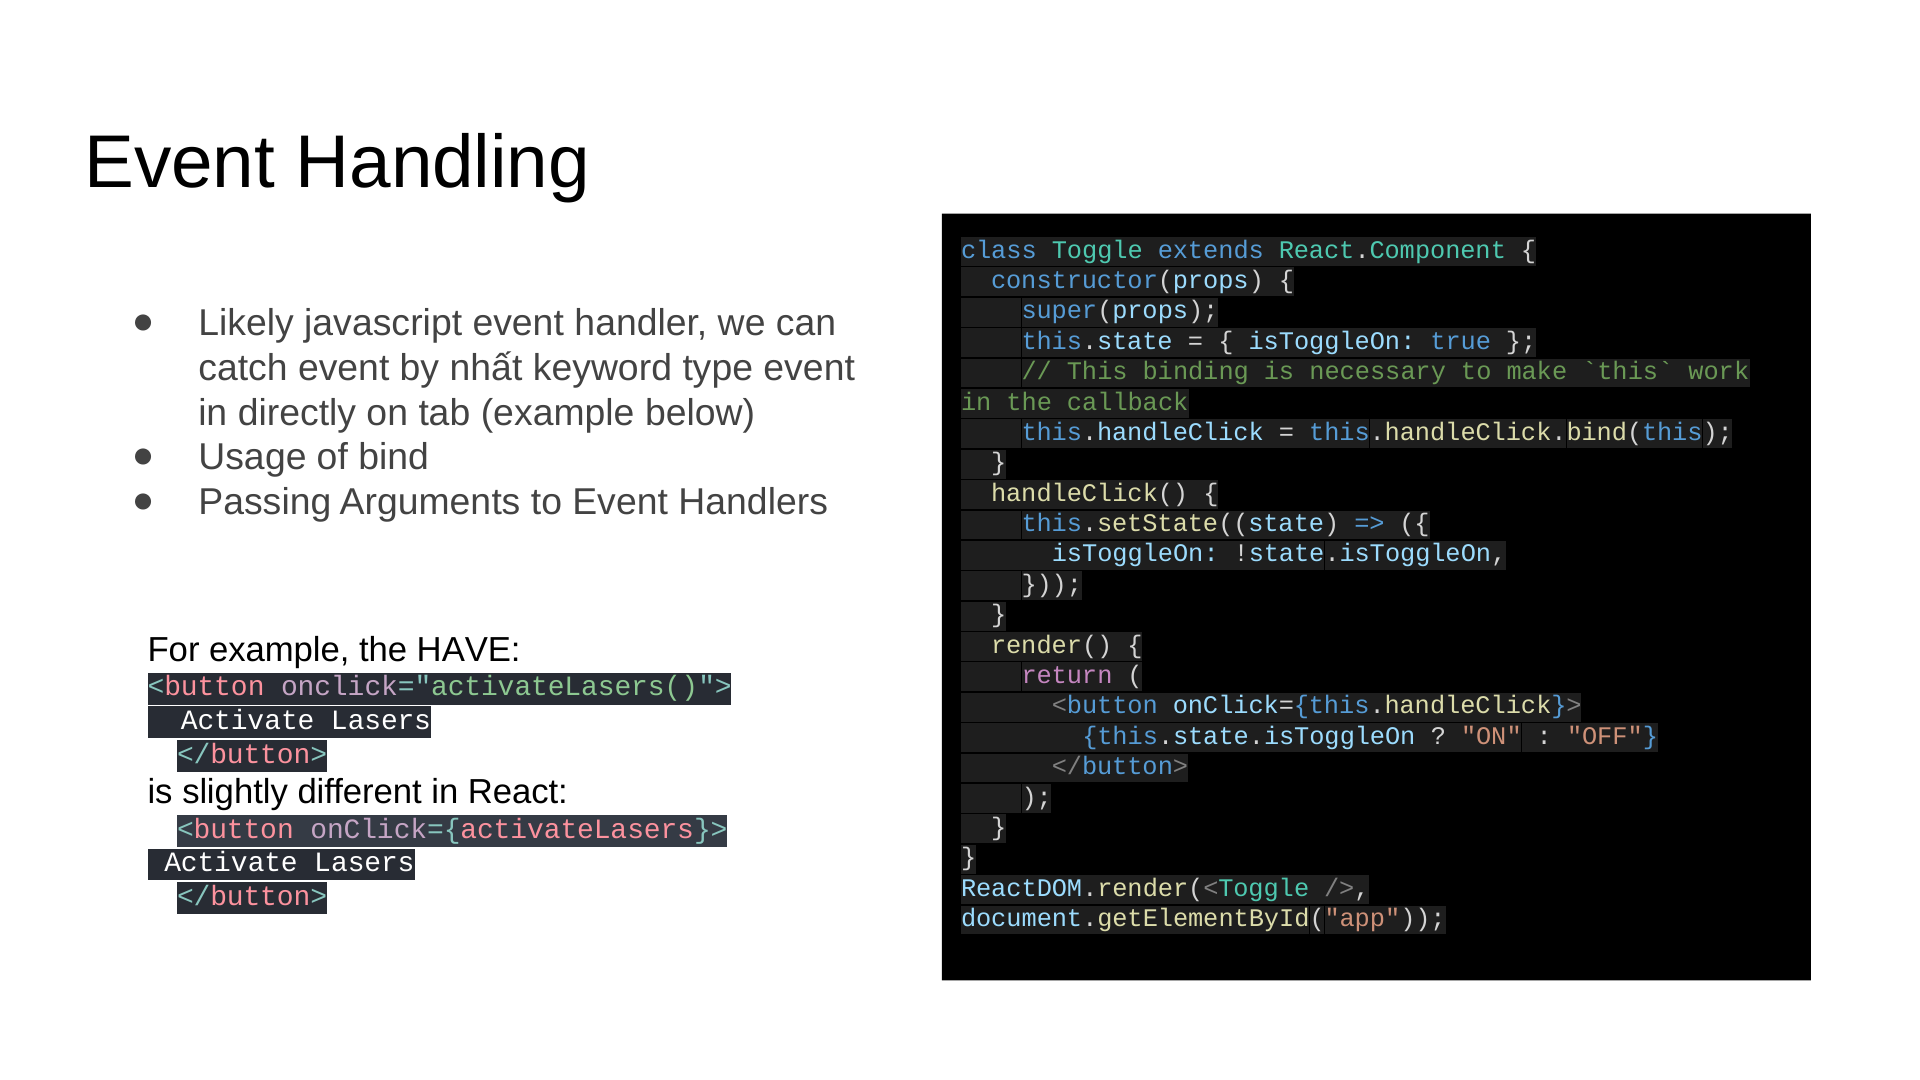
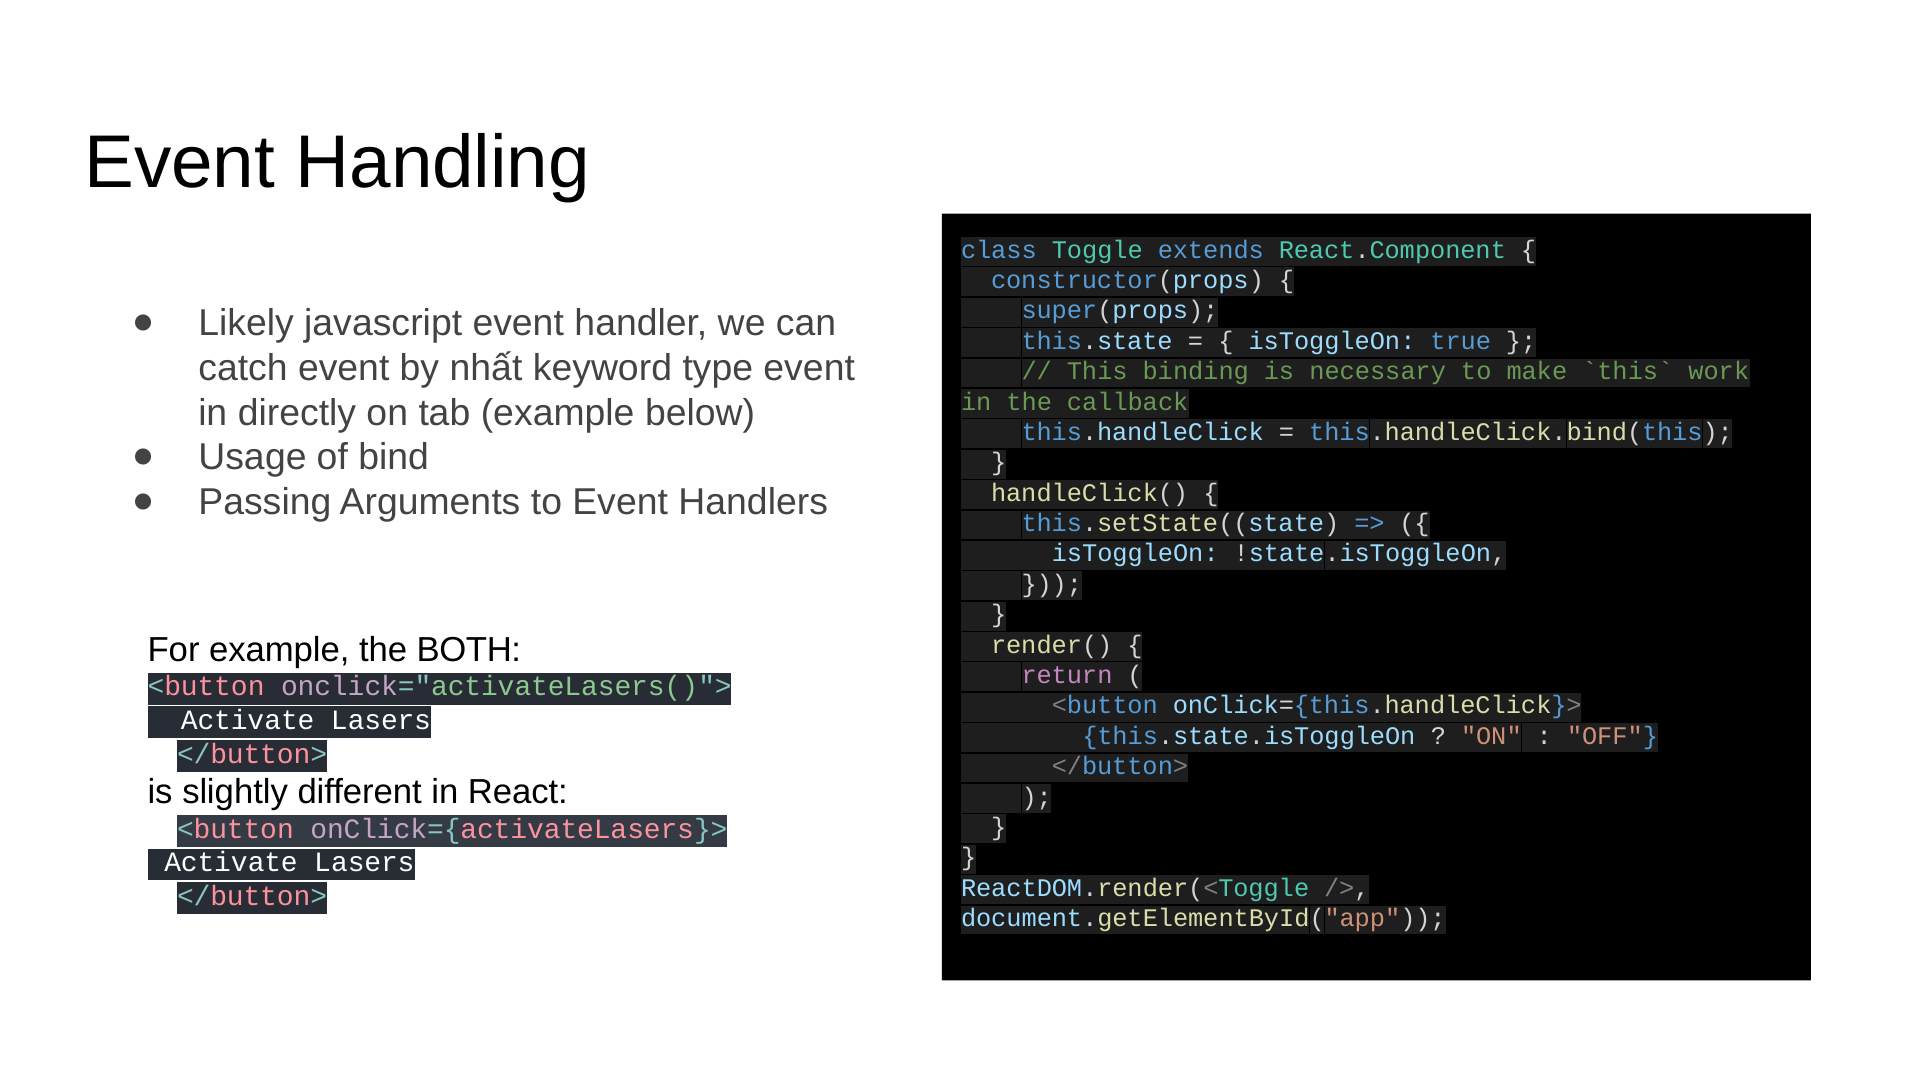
HAVE: HAVE -> BOTH
